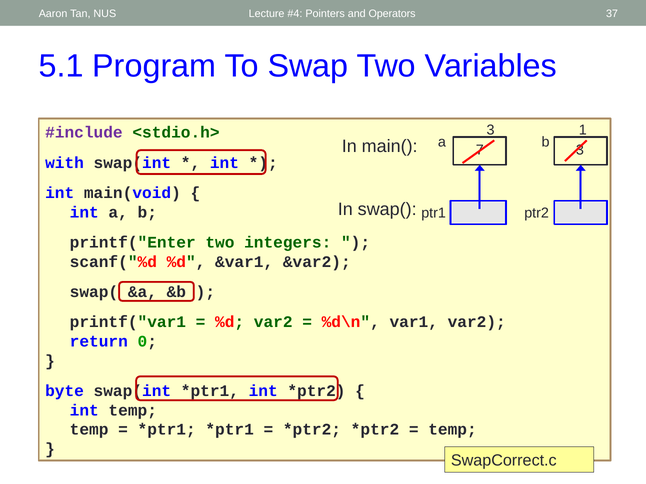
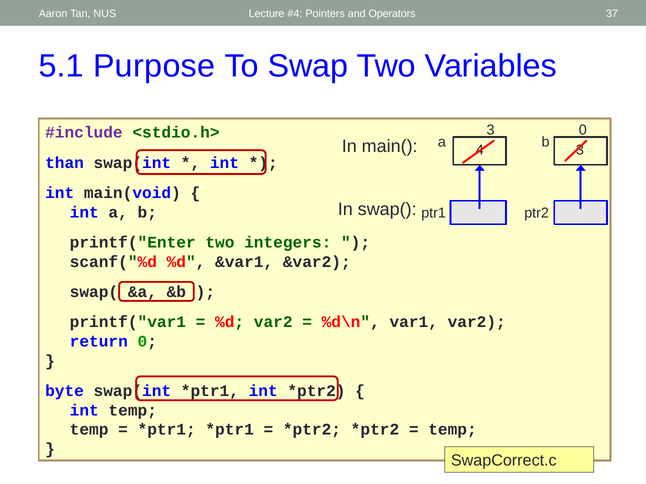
Program: Program -> Purpose
3 1: 1 -> 0
7: 7 -> 4
with: with -> than
